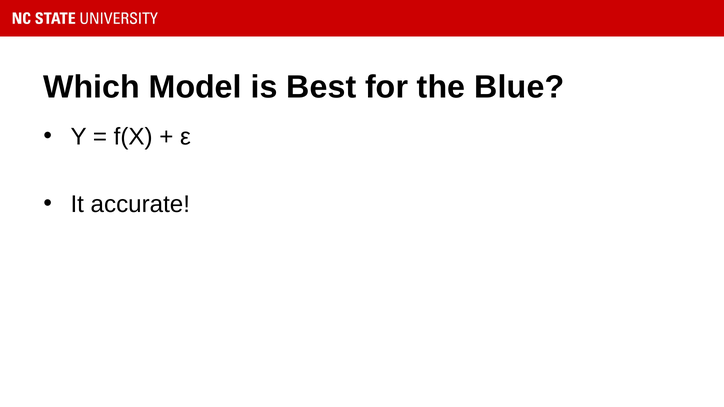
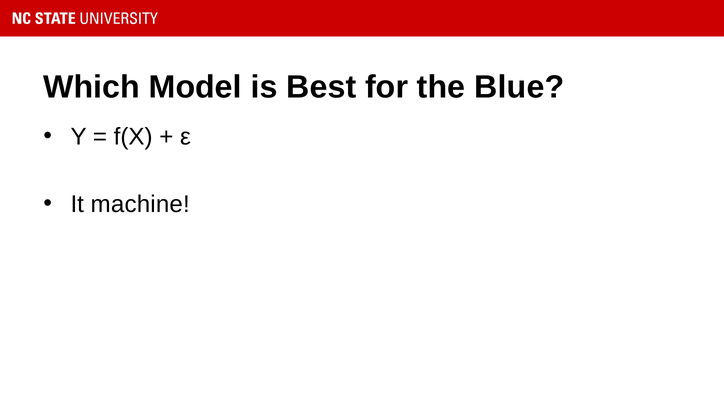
accurate: accurate -> machine
